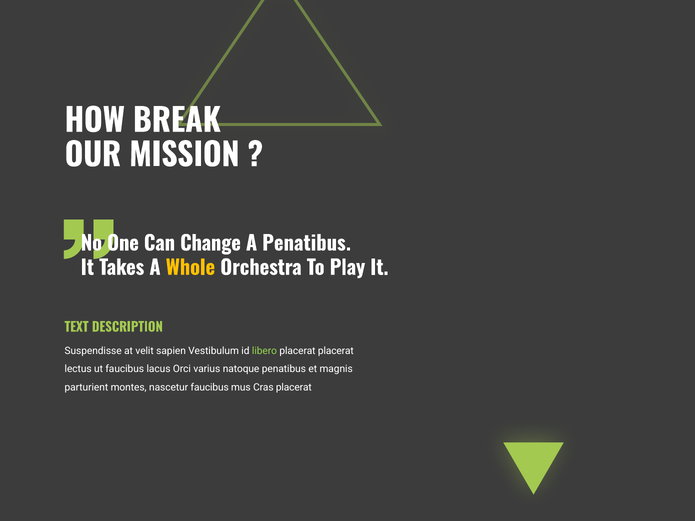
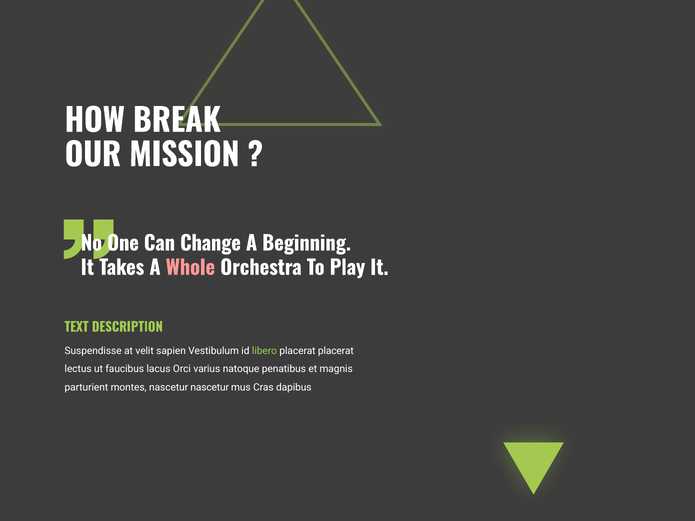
A Penatibus: Penatibus -> Beginning
Whole colour: yellow -> pink
nascetur faucibus: faucibus -> nascetur
Cras placerat: placerat -> dapibus
